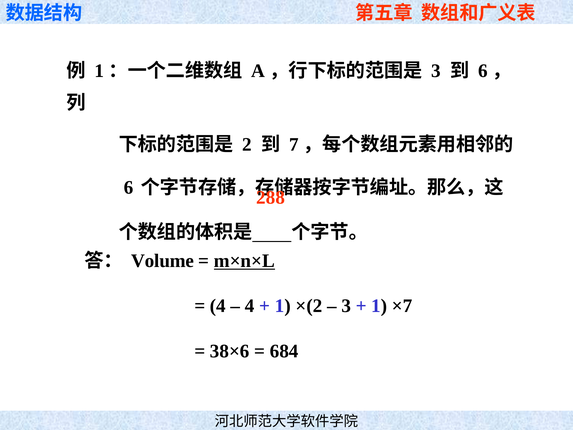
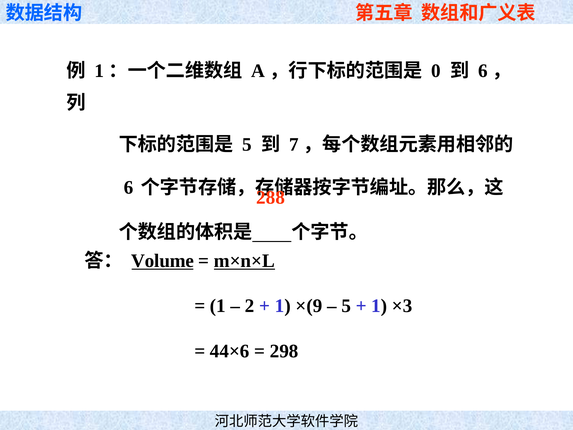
3 at (436, 71): 3 -> 0
2 at (247, 145): 2 -> 5
Volume underline: none -> present
4 at (218, 306): 4 -> 1
4 at (250, 306): 4 -> 2
×(2: ×(2 -> ×(9
3 at (346, 306): 3 -> 5
×7: ×7 -> ×3
38×6: 38×6 -> 44×6
684: 684 -> 298
